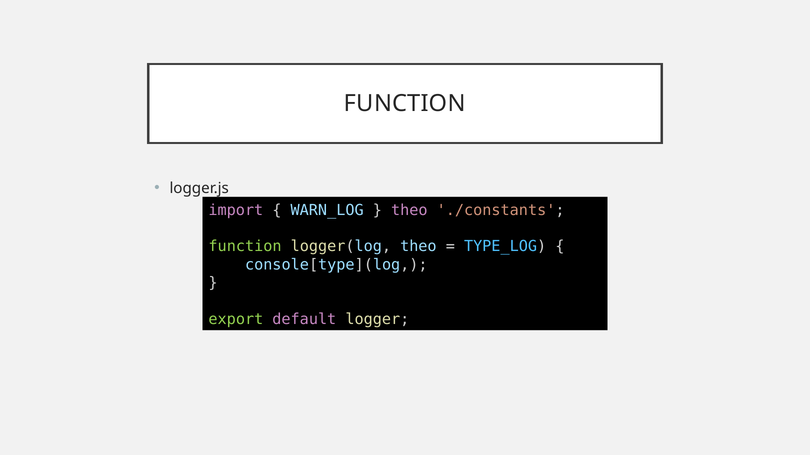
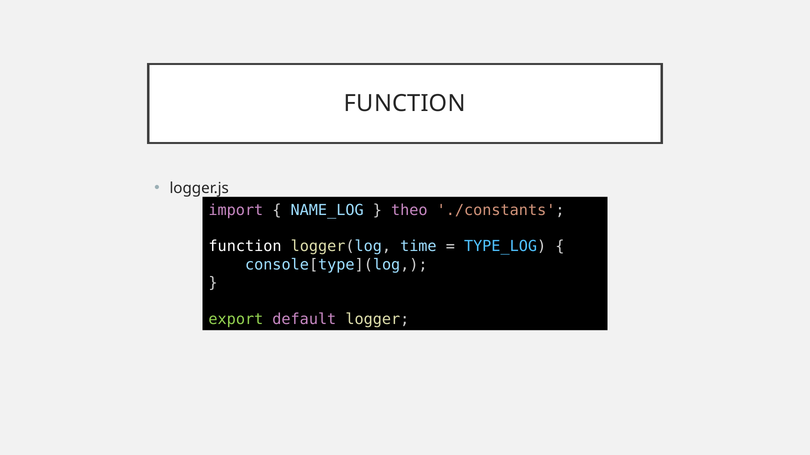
WARN_LOG: WARN_LOG -> NAME_LOG
function at (245, 247) colour: light green -> white
logger(log theo: theo -> time
